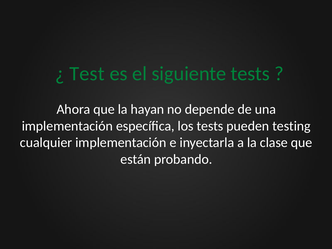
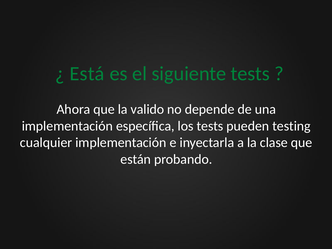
Test: Test -> Está
hayan: hayan -> valido
